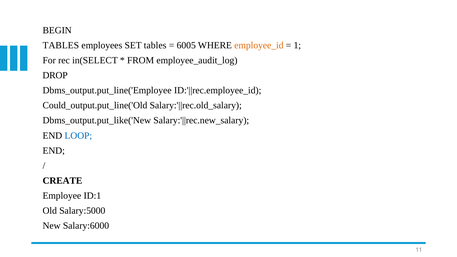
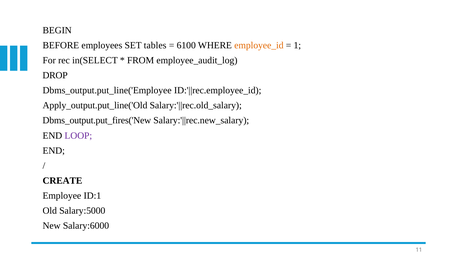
TABLES at (61, 45): TABLES -> BEFORE
6005: 6005 -> 6100
Could_output.put_line('Old: Could_output.put_line('Old -> Apply_output.put_line('Old
Dbms_output.put_like('New: Dbms_output.put_like('New -> Dbms_output.put_fires('New
LOOP colour: blue -> purple
